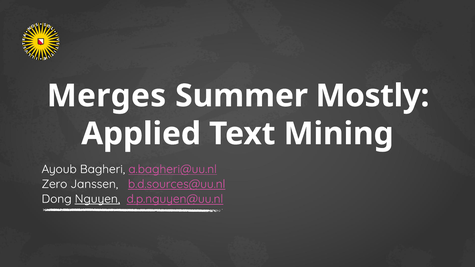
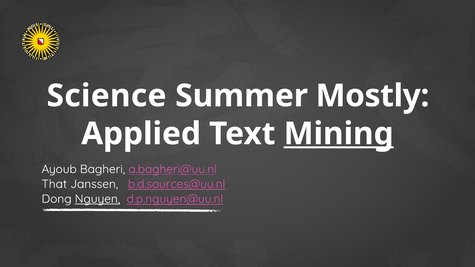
Merges: Merges -> Science
Mining underline: none -> present
Zero: Zero -> That
